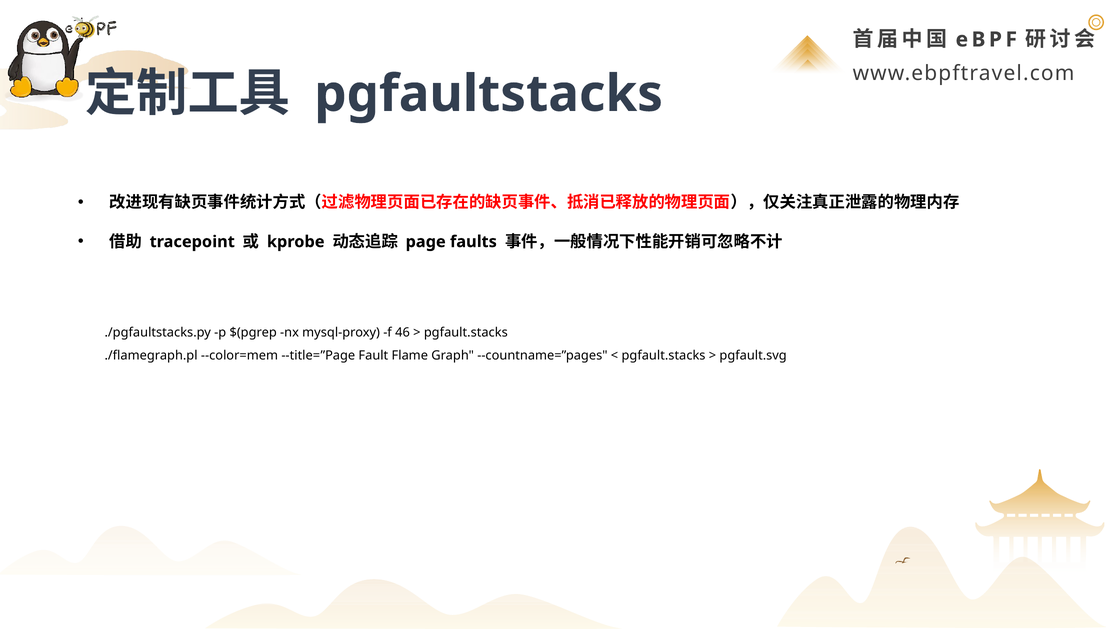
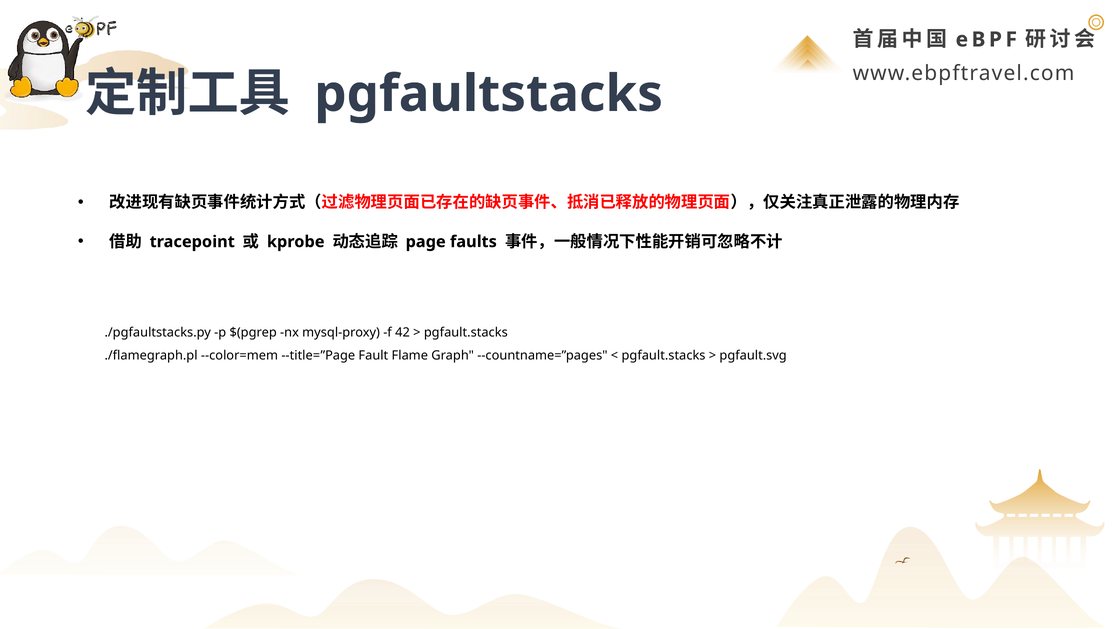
46: 46 -> 42
